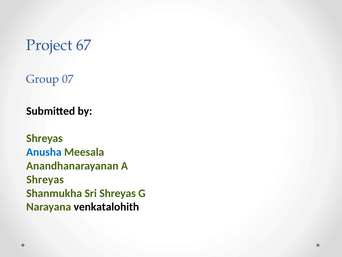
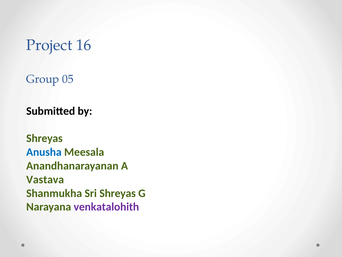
67: 67 -> 16
07: 07 -> 05
Shreyas at (45, 179): Shreyas -> Vastava
venkatalohith colour: black -> purple
